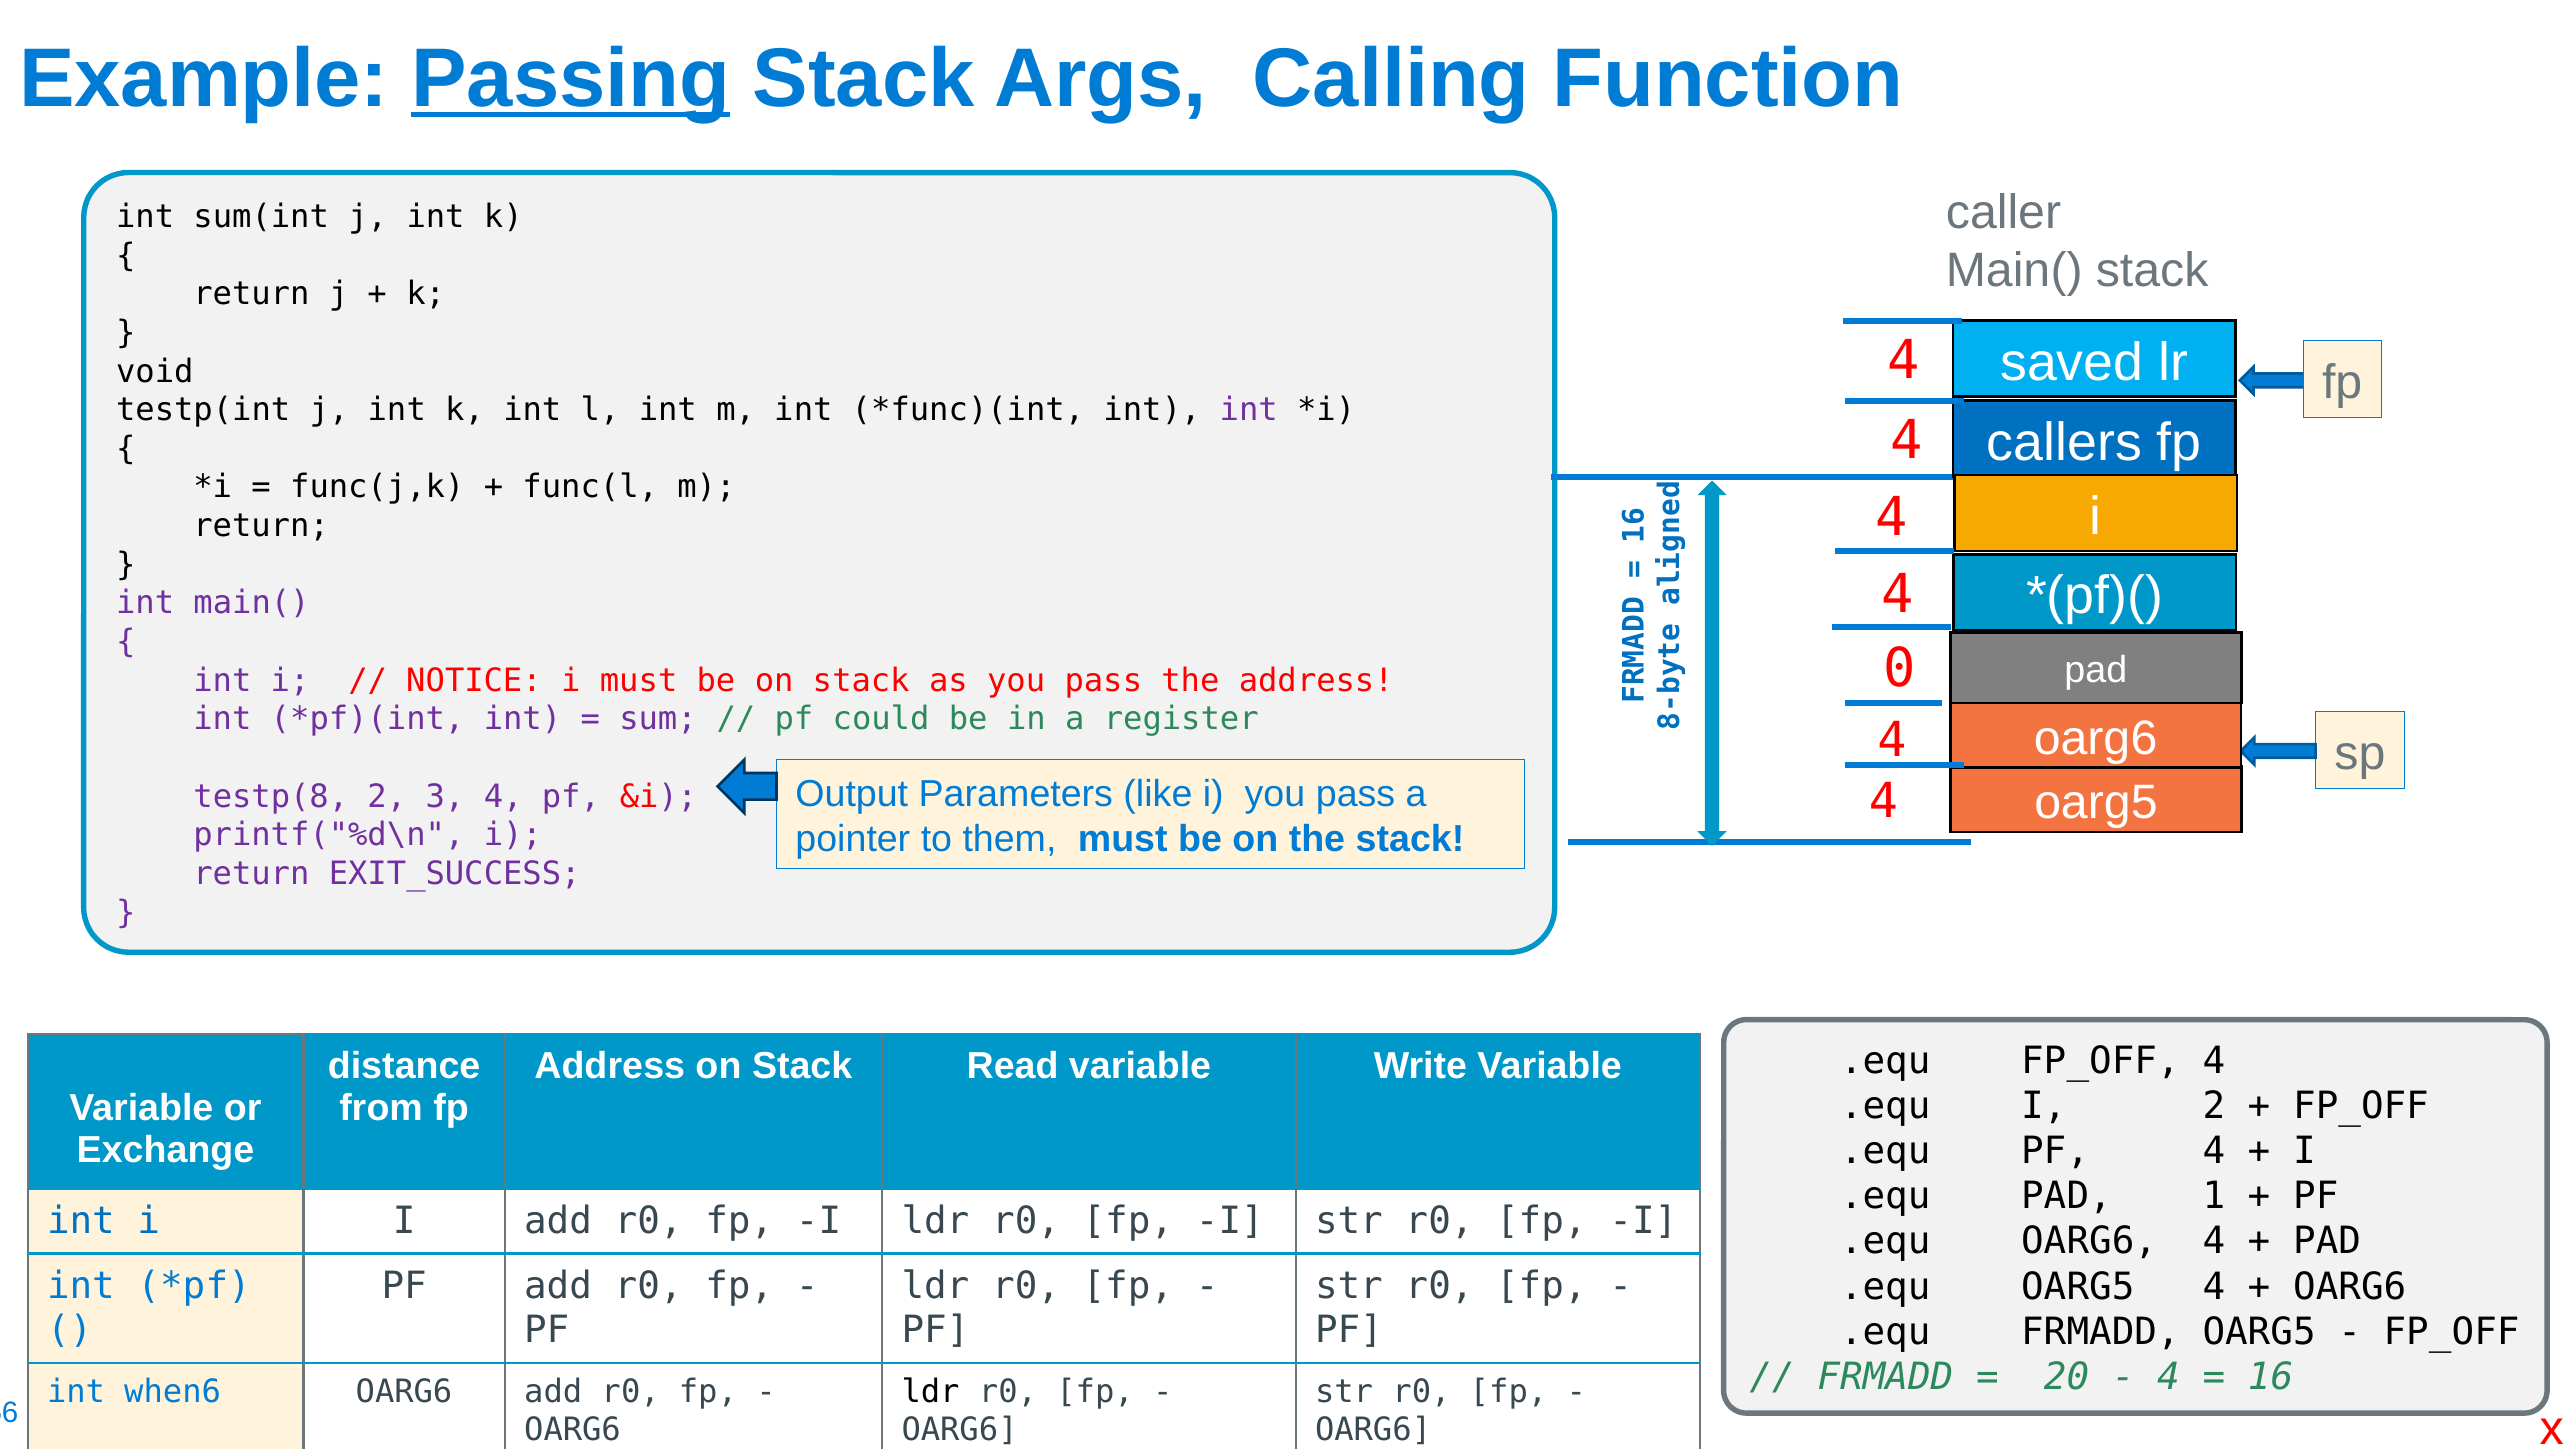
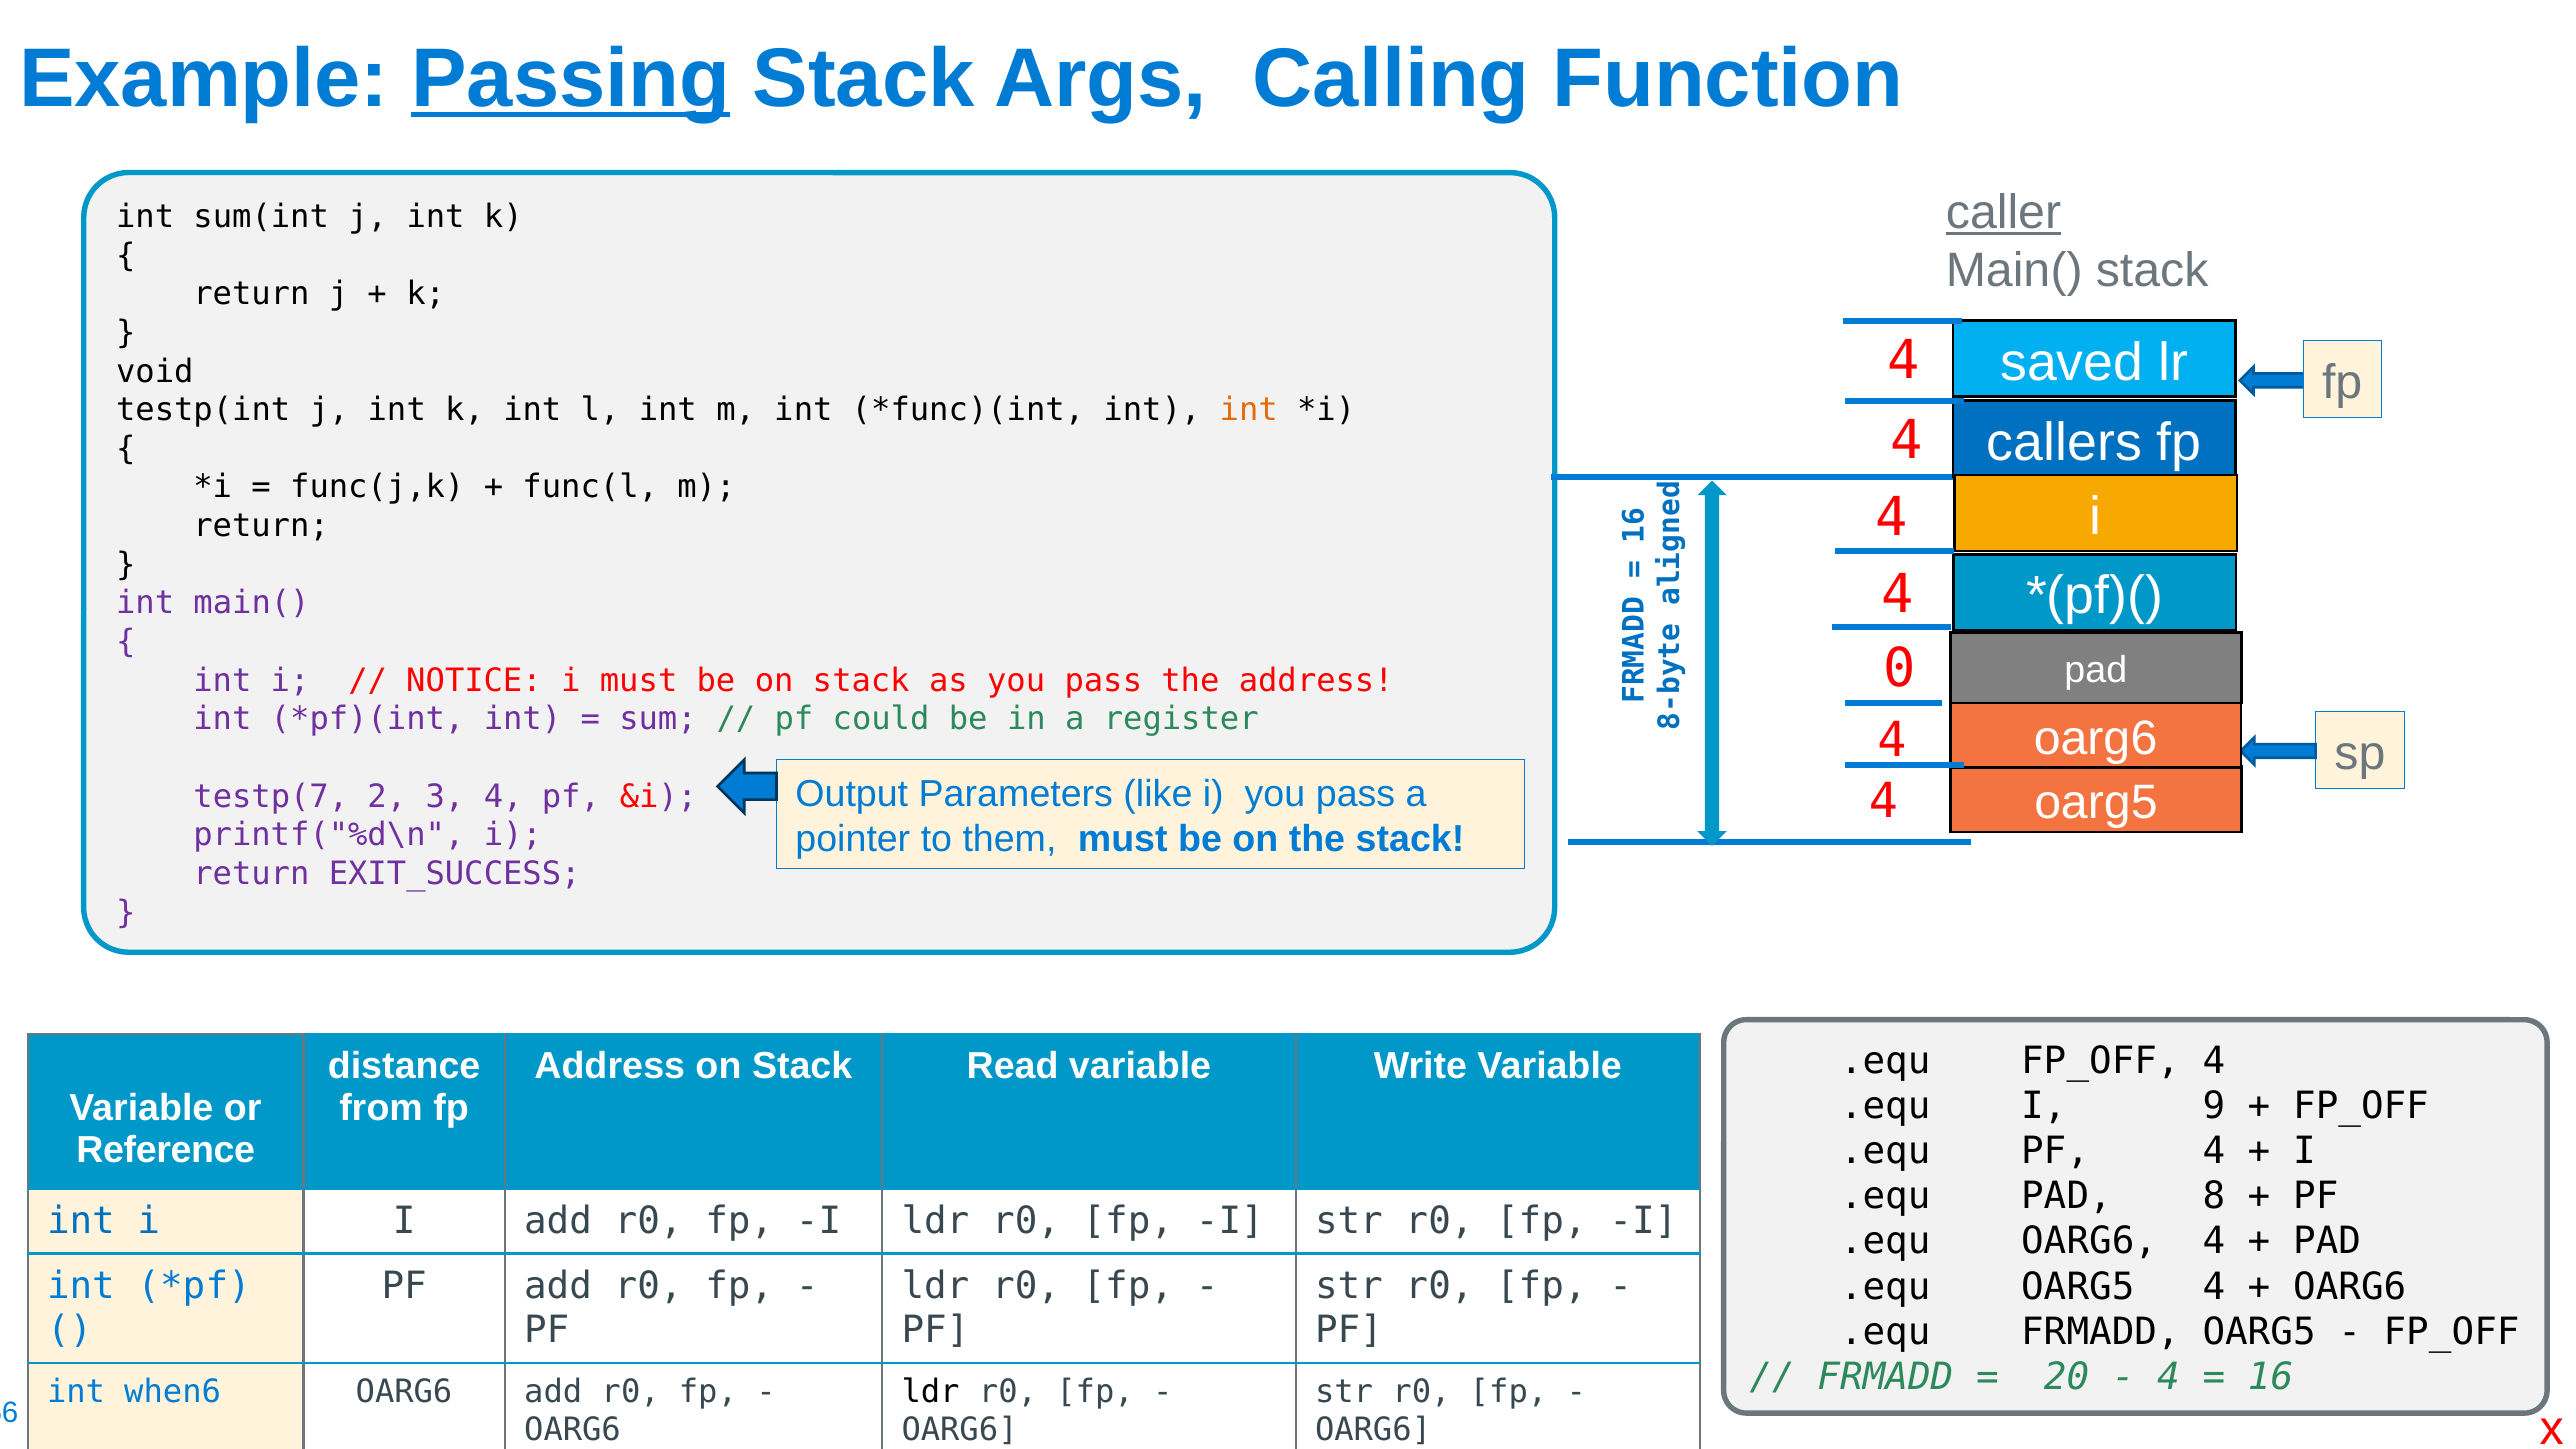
caller underline: none -> present
int at (1249, 410) colour: purple -> orange
testp(8: testp(8 -> testp(7
I 2: 2 -> 9
Exchange: Exchange -> Reference
PAD 1: 1 -> 8
